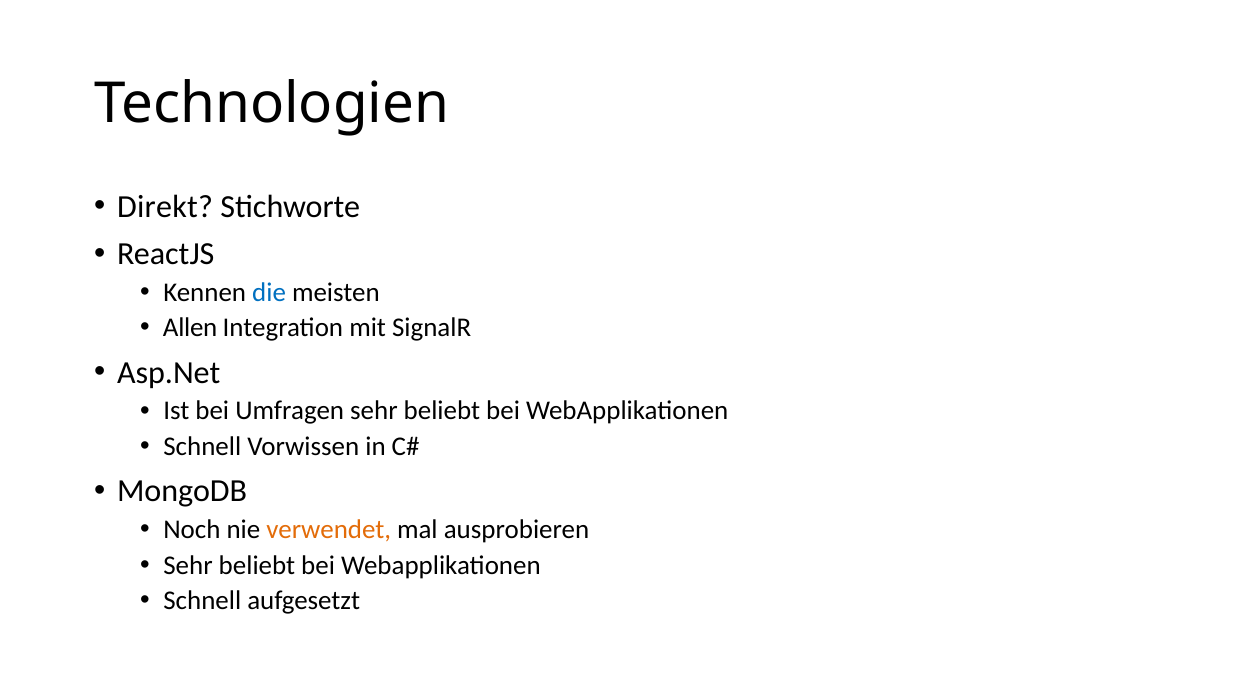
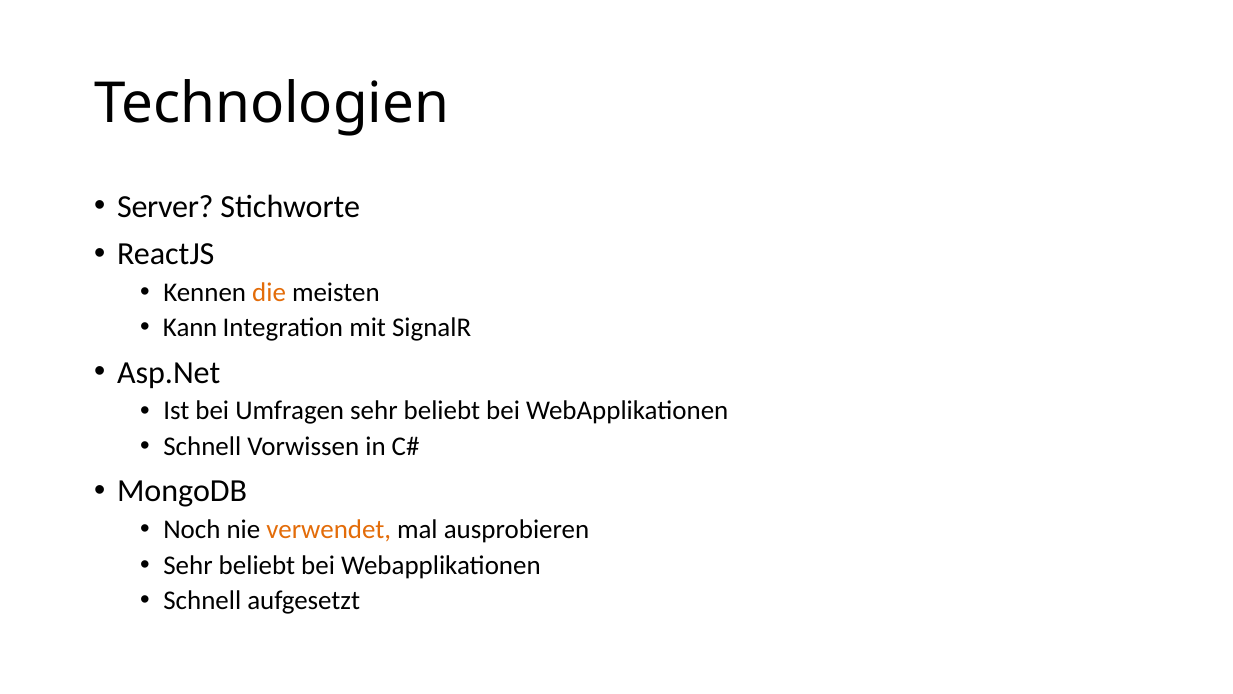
Direkt: Direkt -> Server
die colour: blue -> orange
Allen: Allen -> Kann
